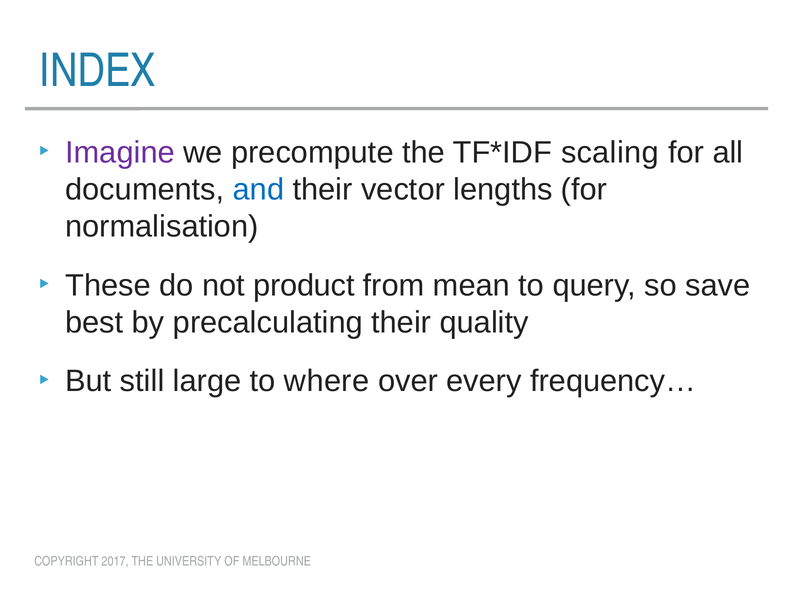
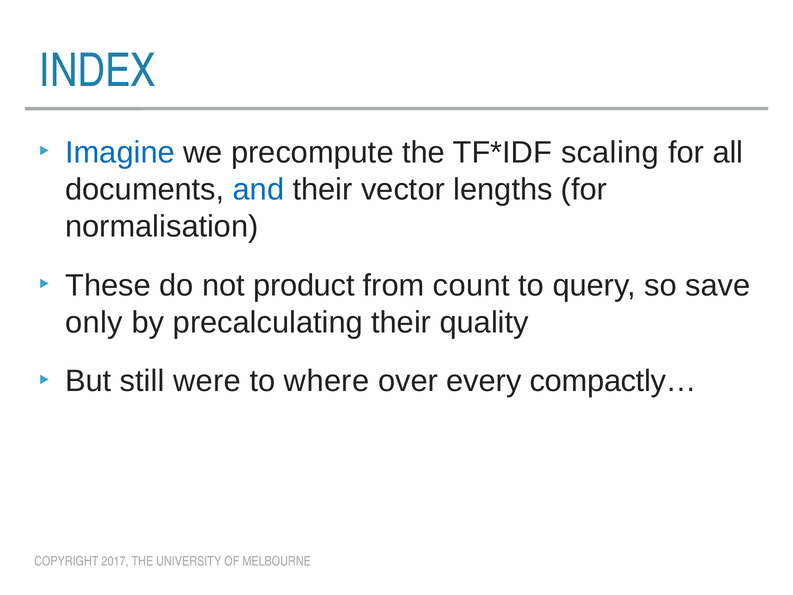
Imagine colour: purple -> blue
mean: mean -> count
best: best -> only
large: large -> were
frequency…: frequency… -> compactly…
